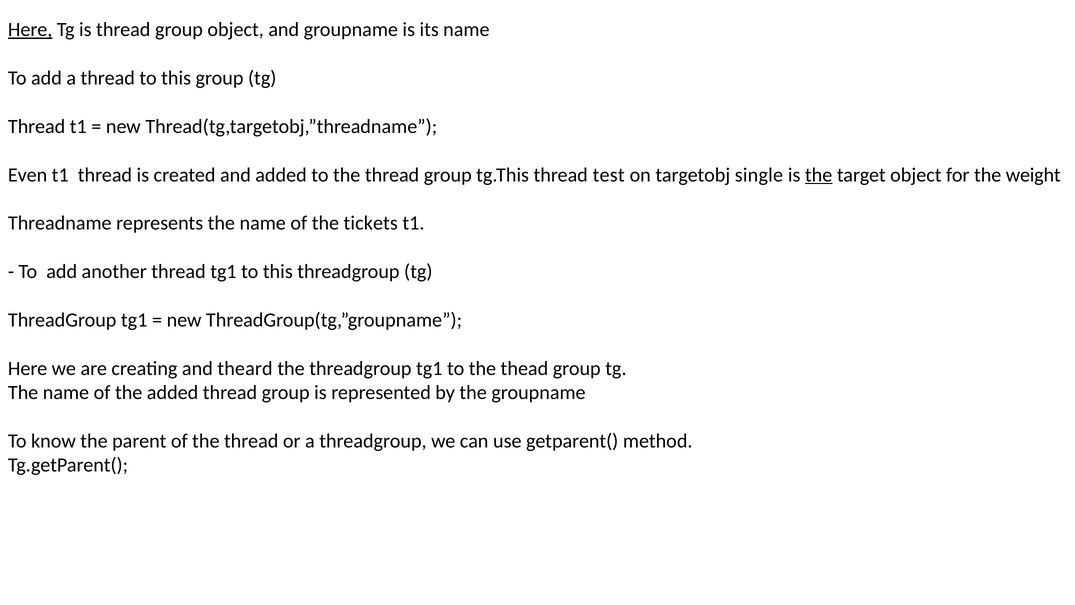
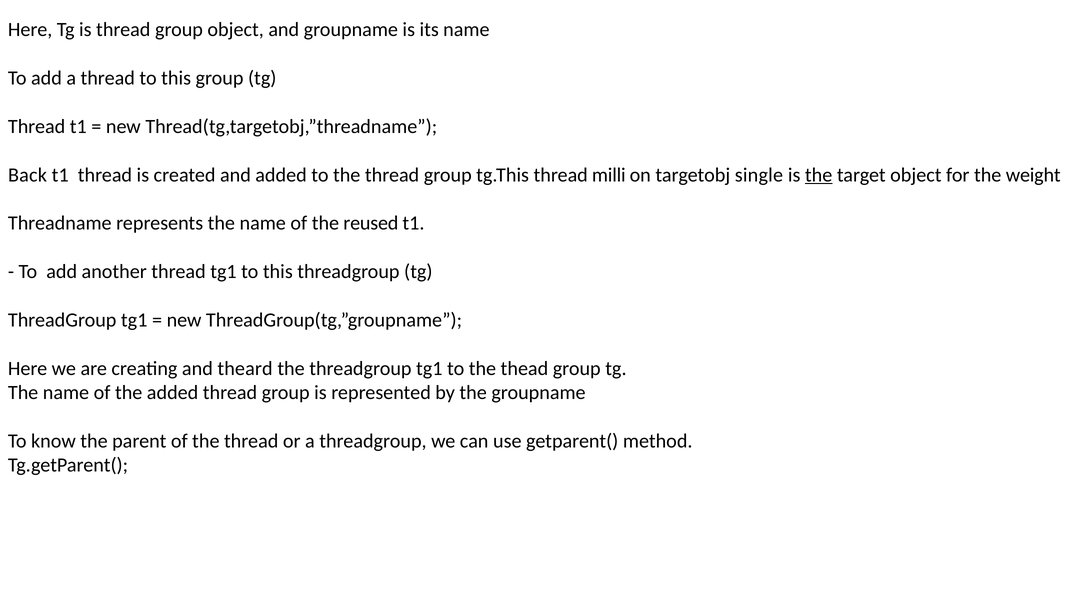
Here at (30, 30) underline: present -> none
Even: Even -> Back
test: test -> milli
tickets: tickets -> reused
